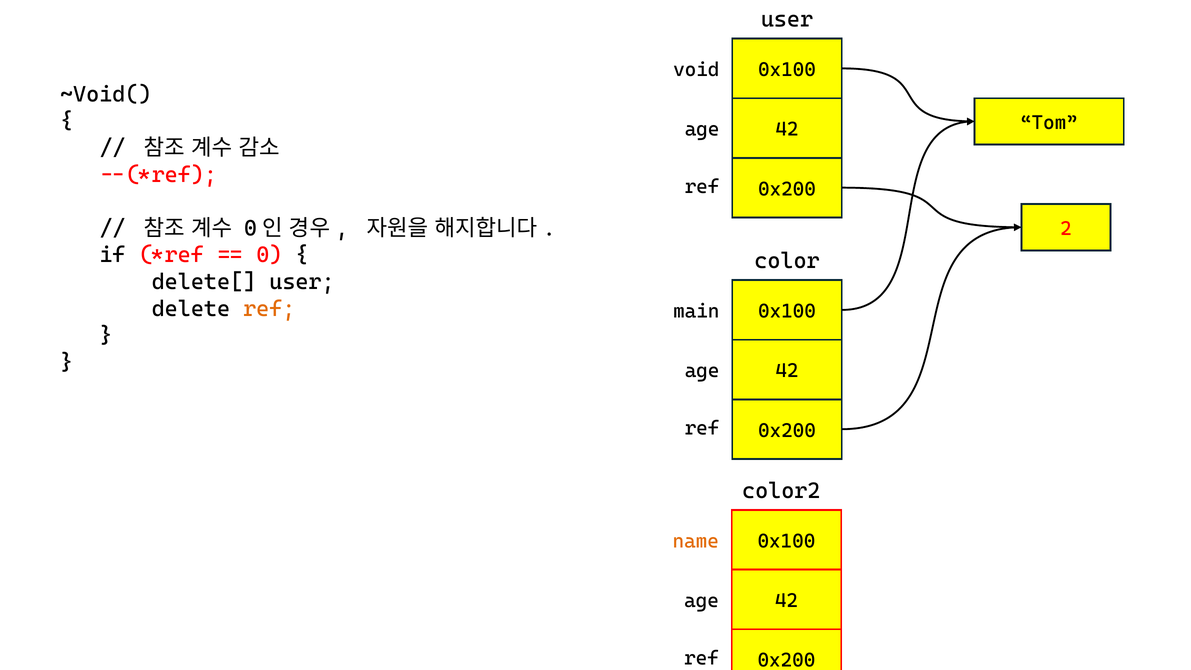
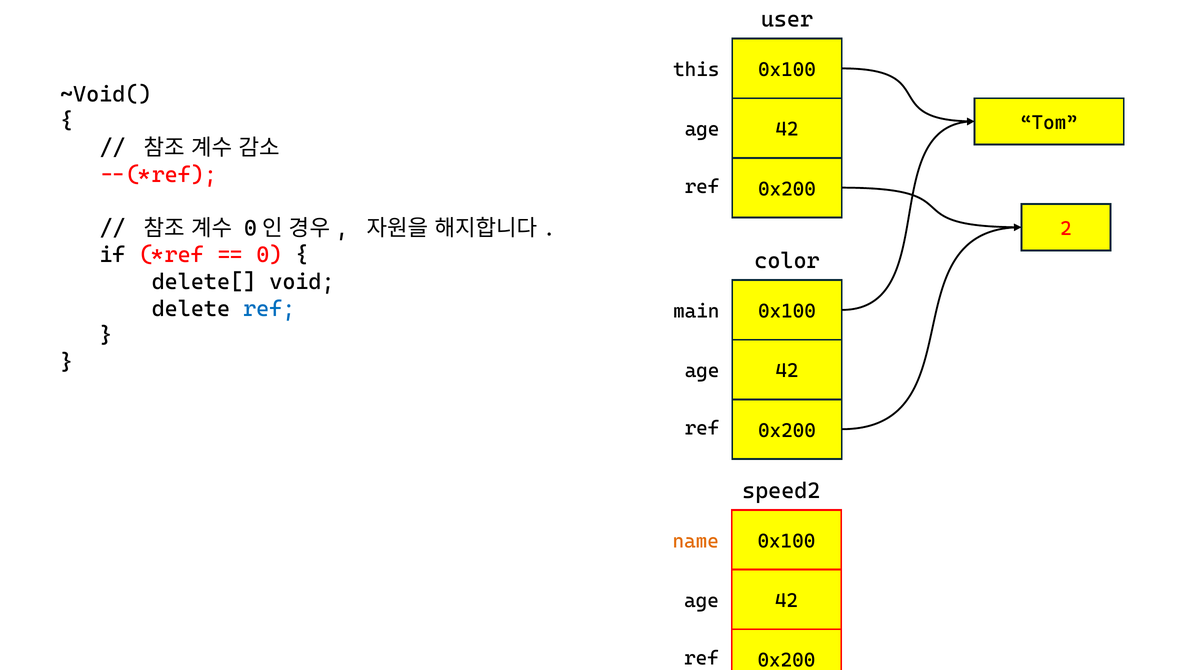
void: void -> this
delete[ user: user -> void
ref at (269, 309) colour: orange -> blue
color2: color2 -> speed2
